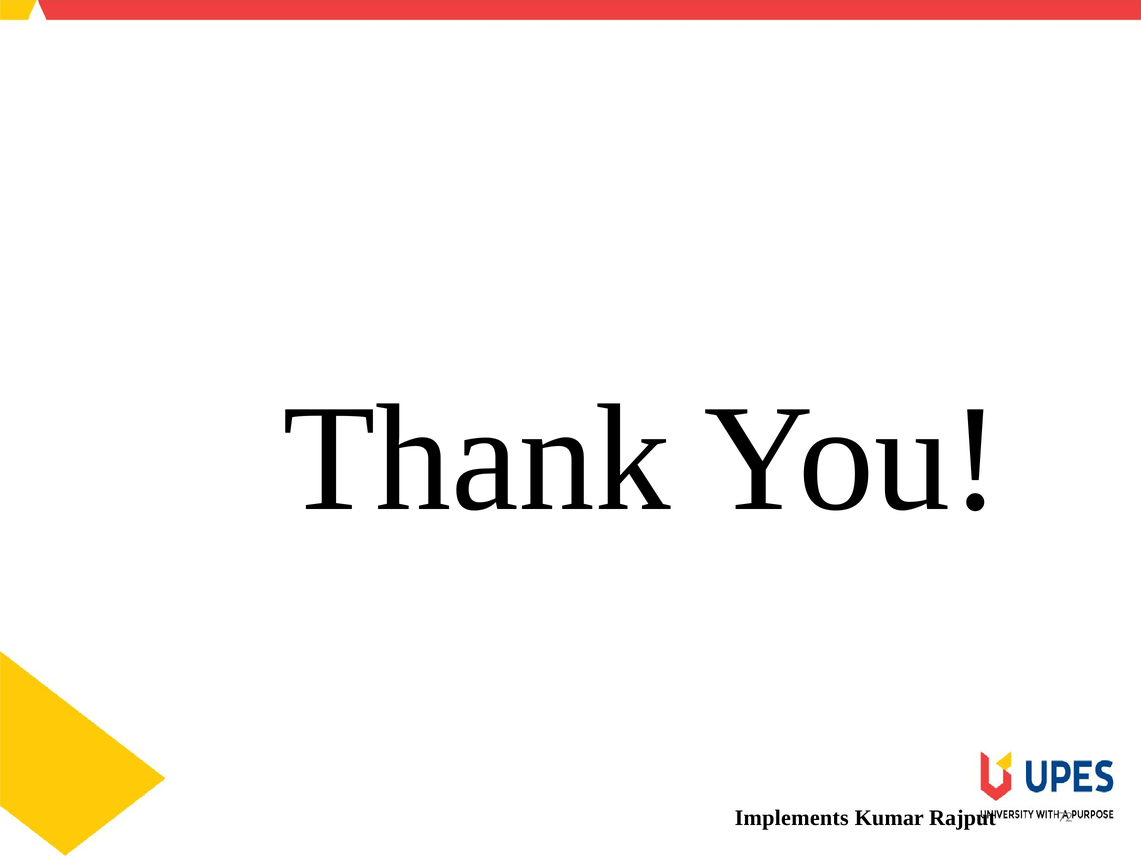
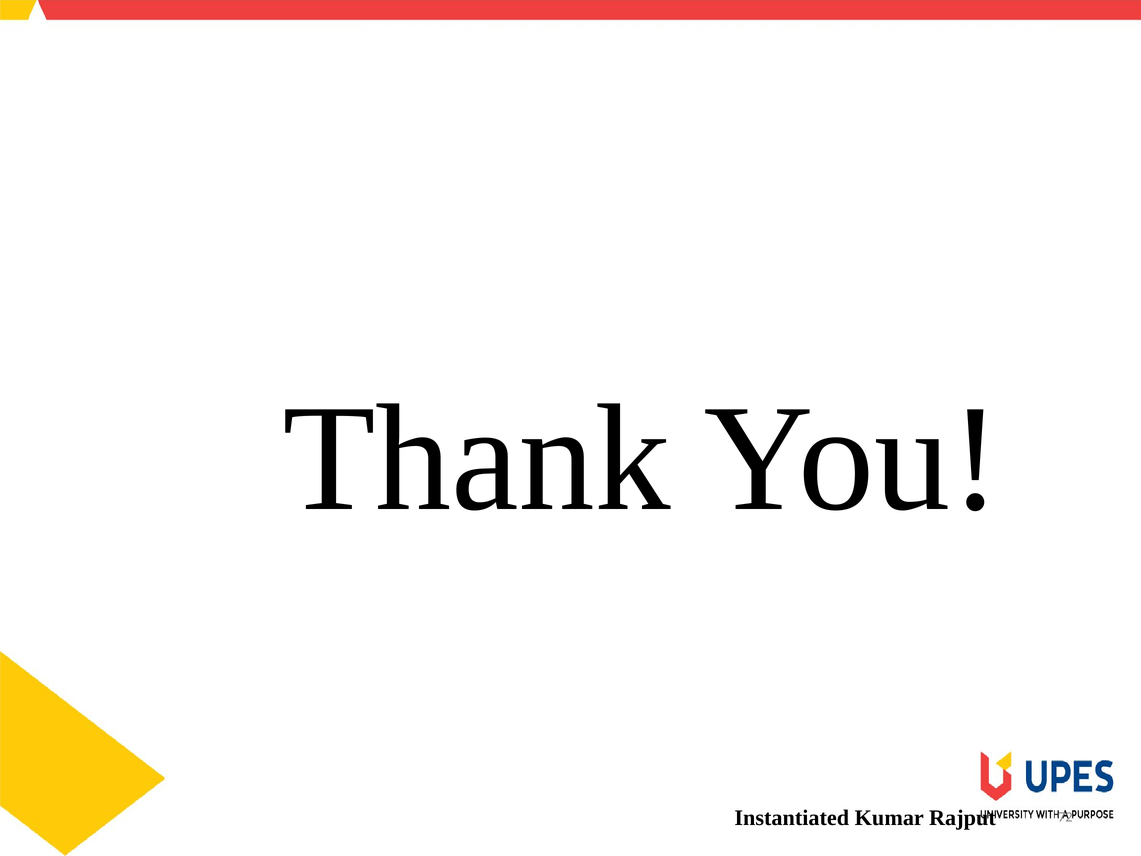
Implements: Implements -> Instantiated
